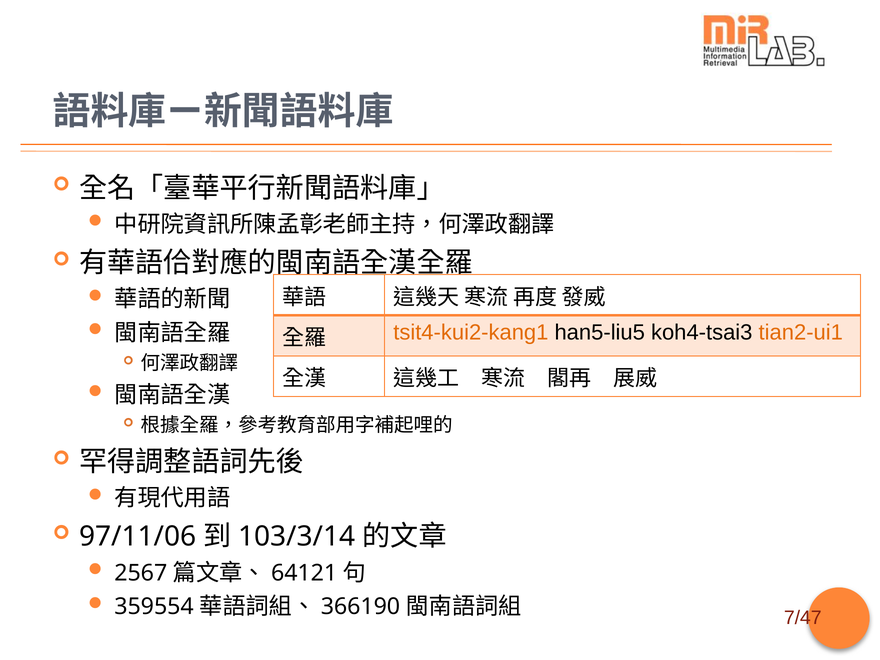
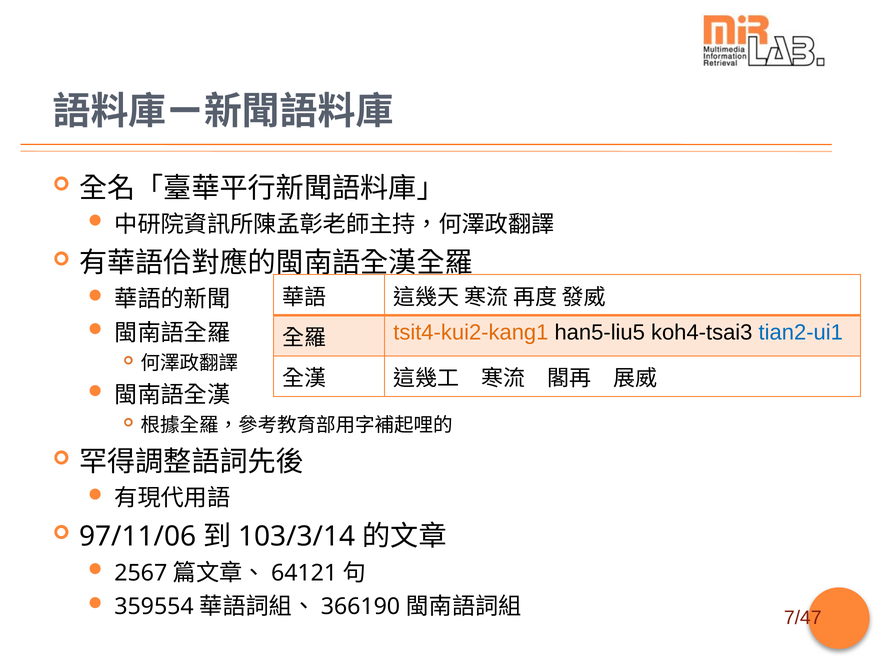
tian2-ui1 colour: orange -> blue
